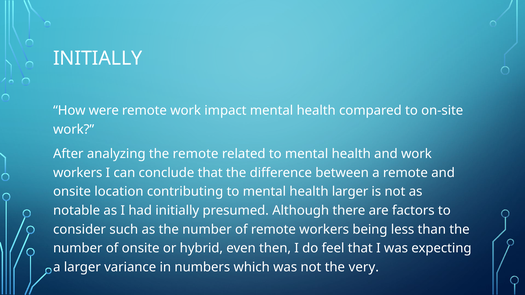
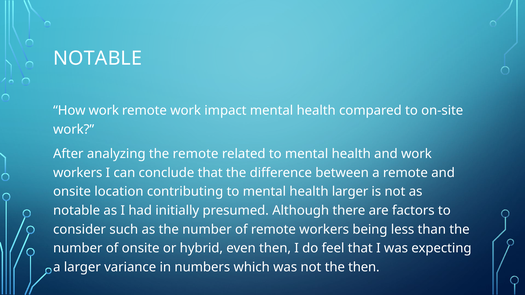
INITIALLY at (98, 58): INITIALLY -> NOTABLE
How were: were -> work
the very: very -> then
